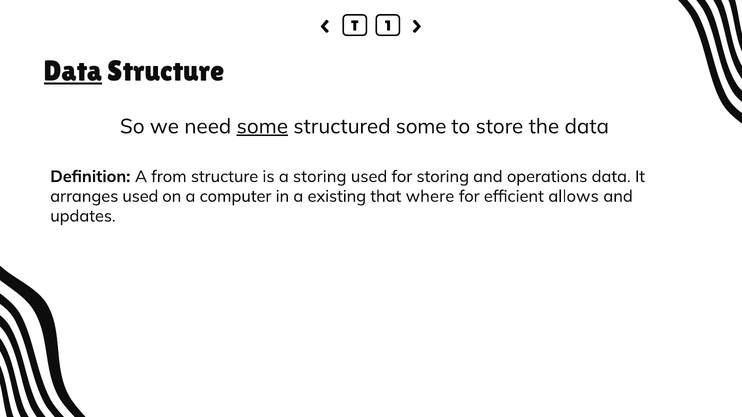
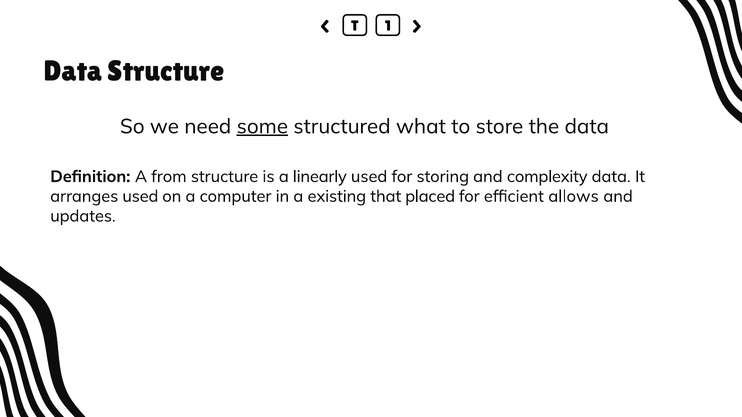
Data at (73, 71) underline: present -> none
structured some: some -> what
a storing: storing -> linearly
operations: operations -> complexity
where: where -> placed
